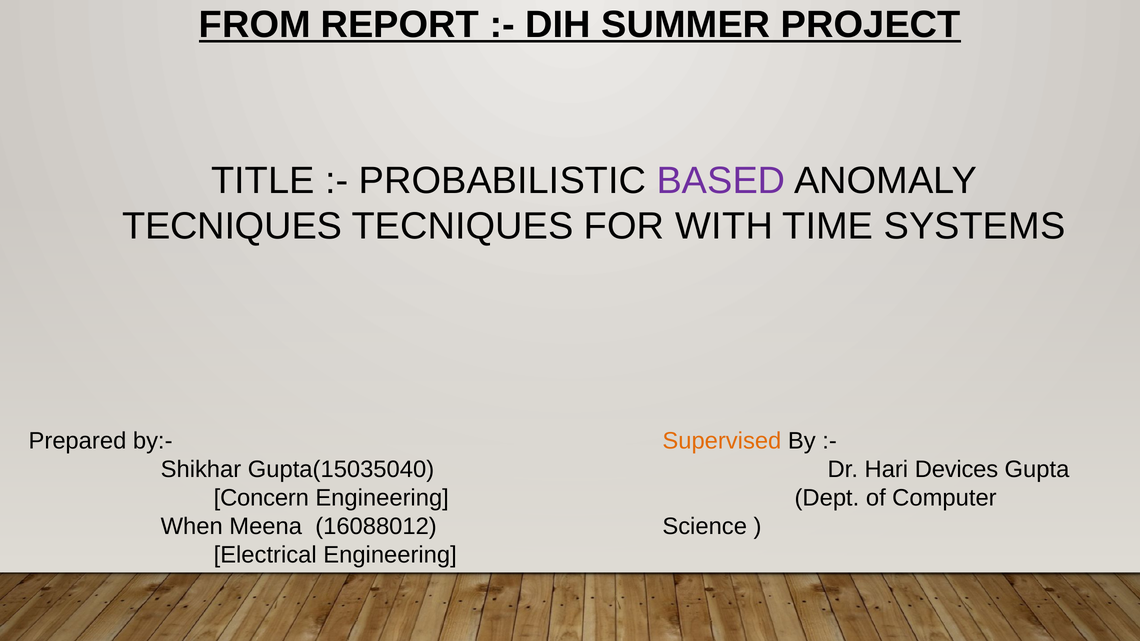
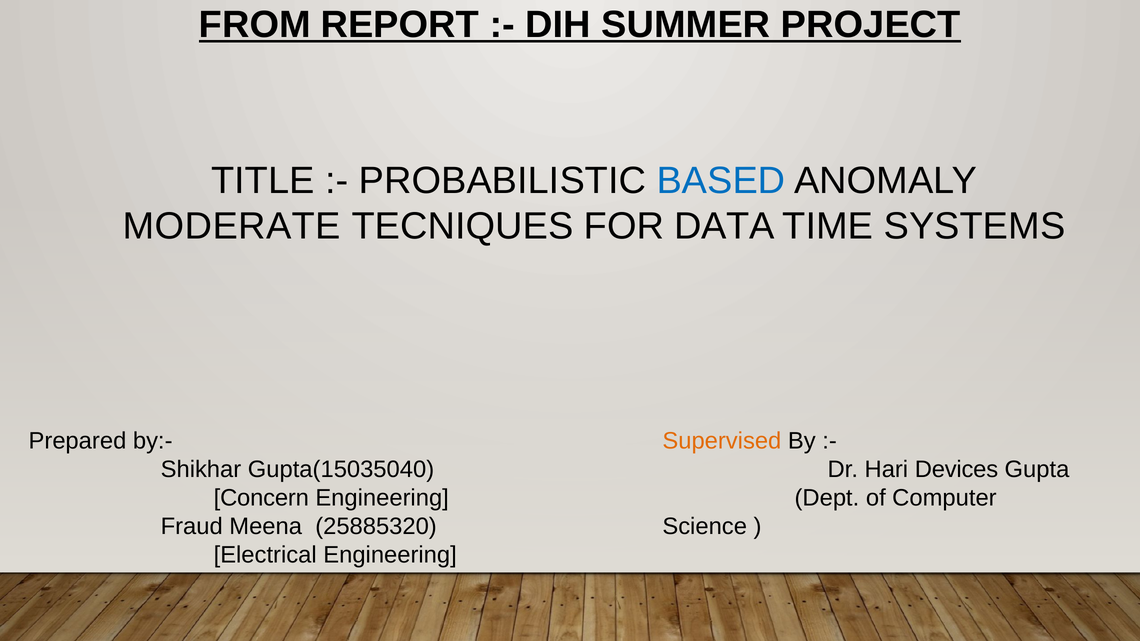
BASED colour: purple -> blue
TECNIQUES at (232, 226): TECNIQUES -> MODERATE
WITH: WITH -> DATA
When: When -> Fraud
16088012: 16088012 -> 25885320
